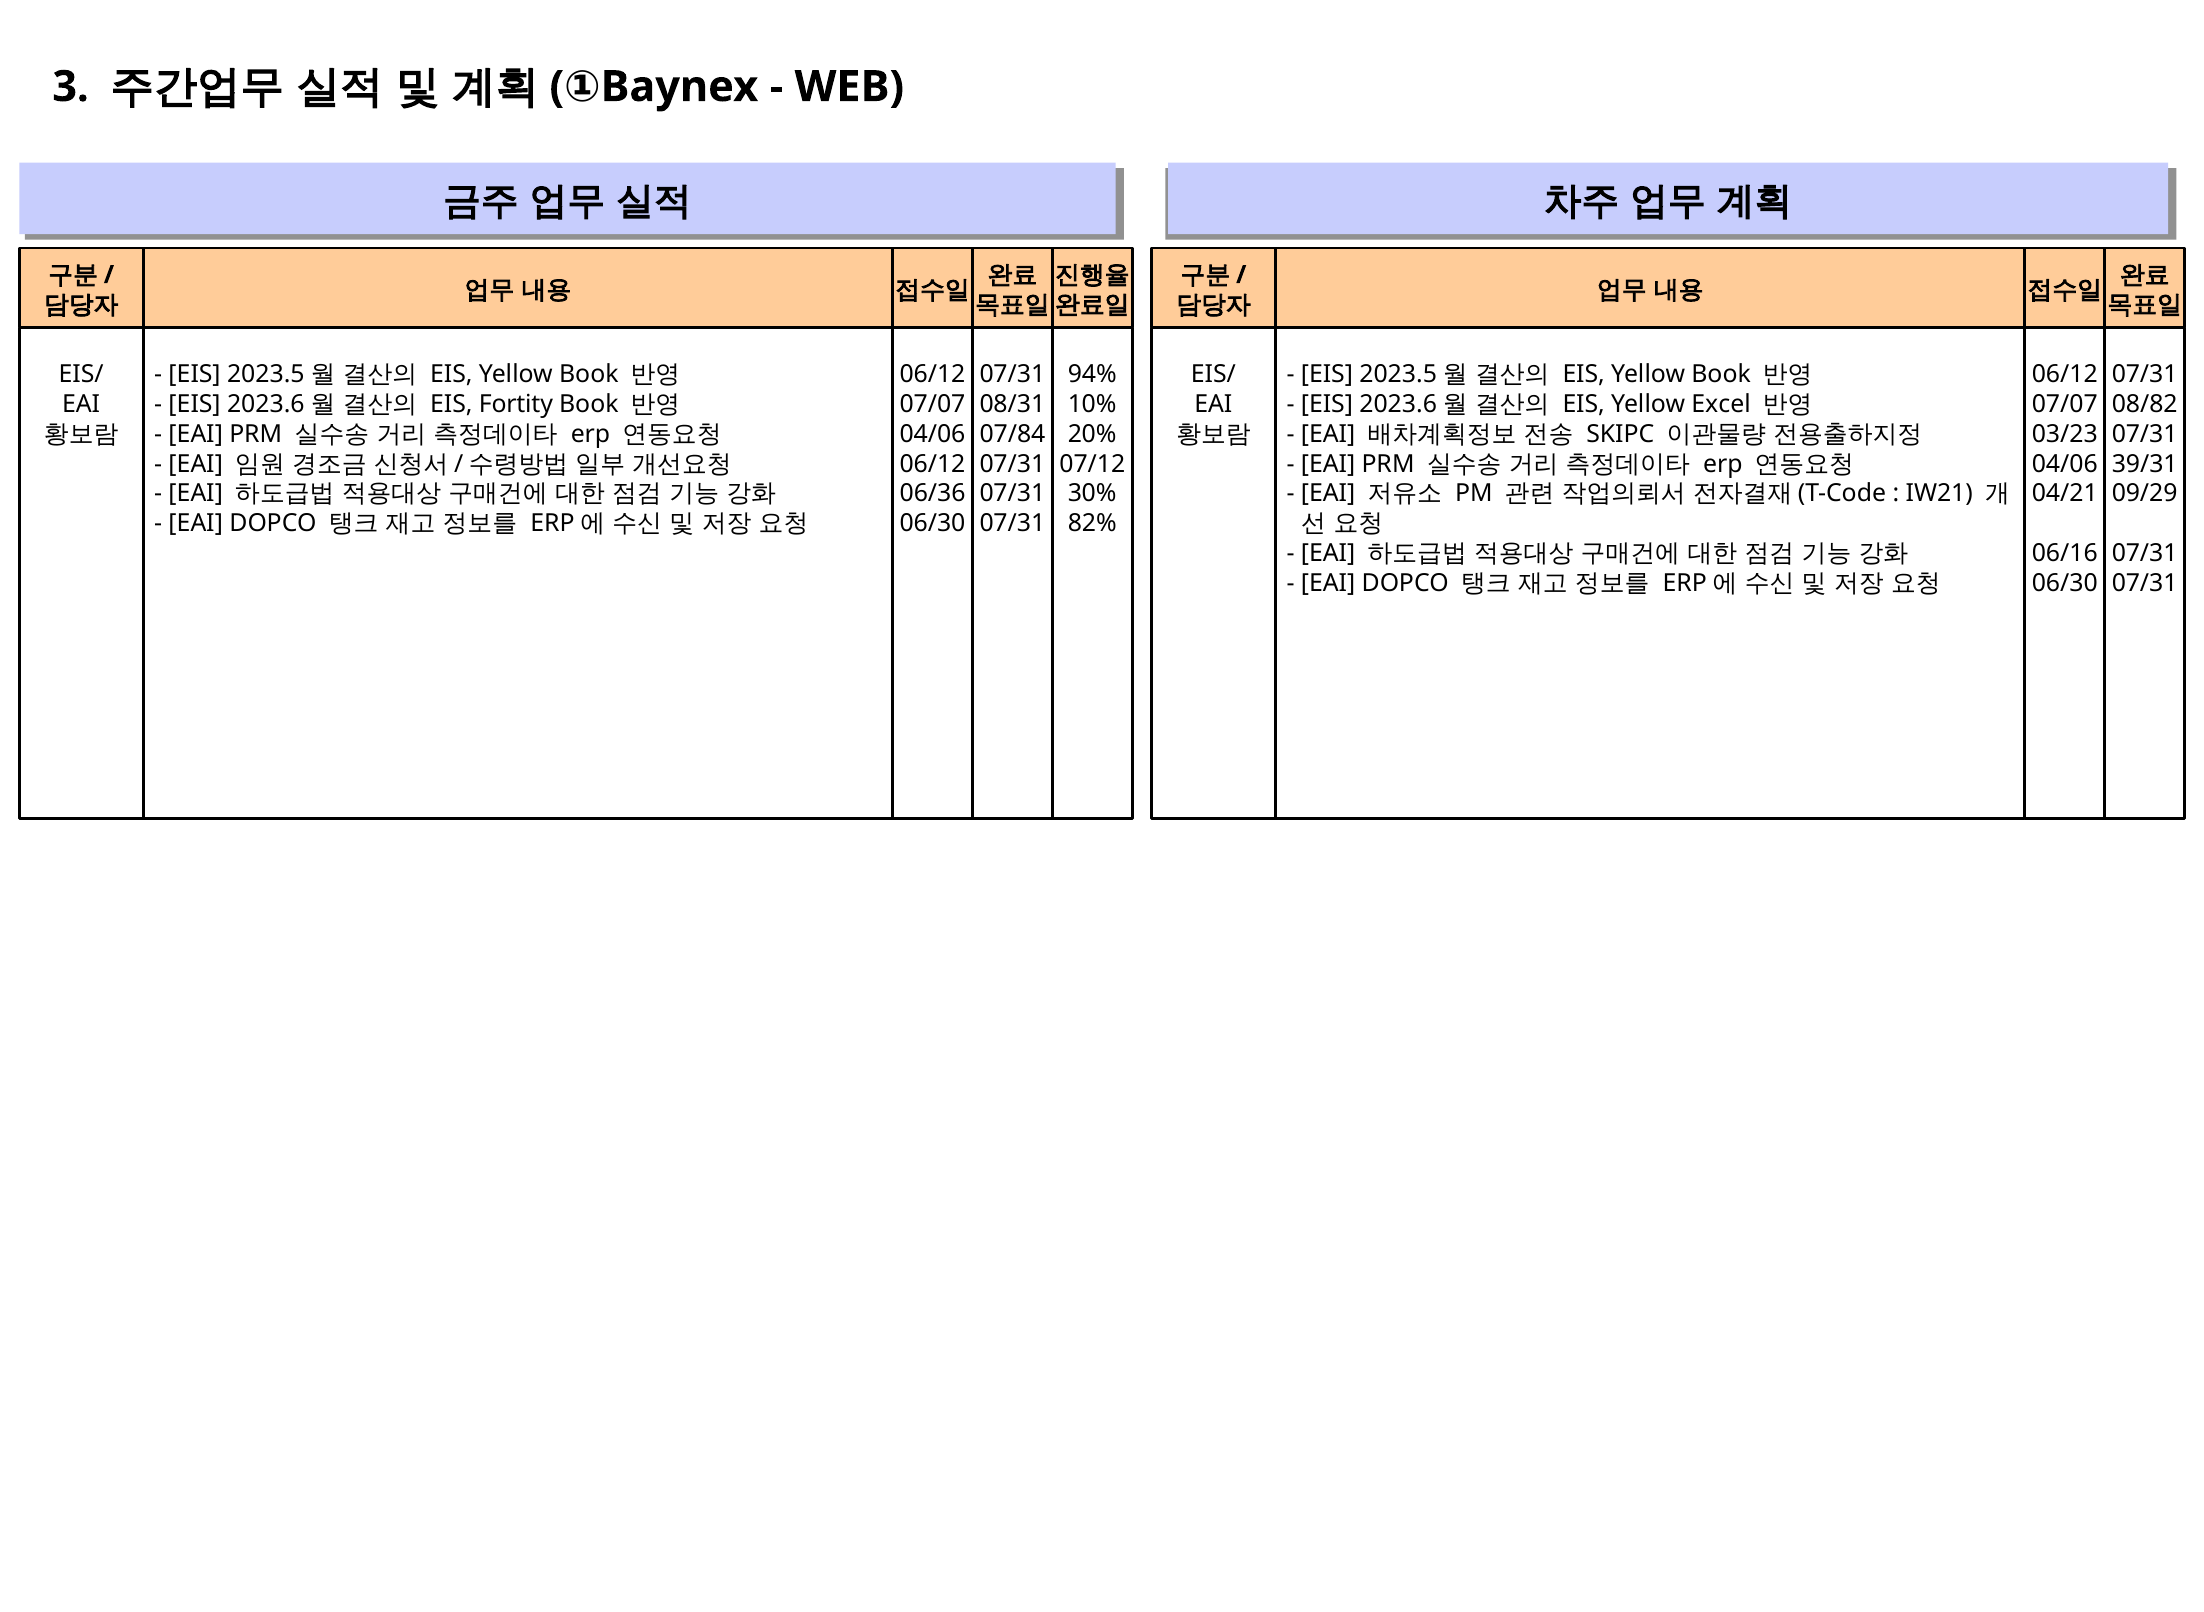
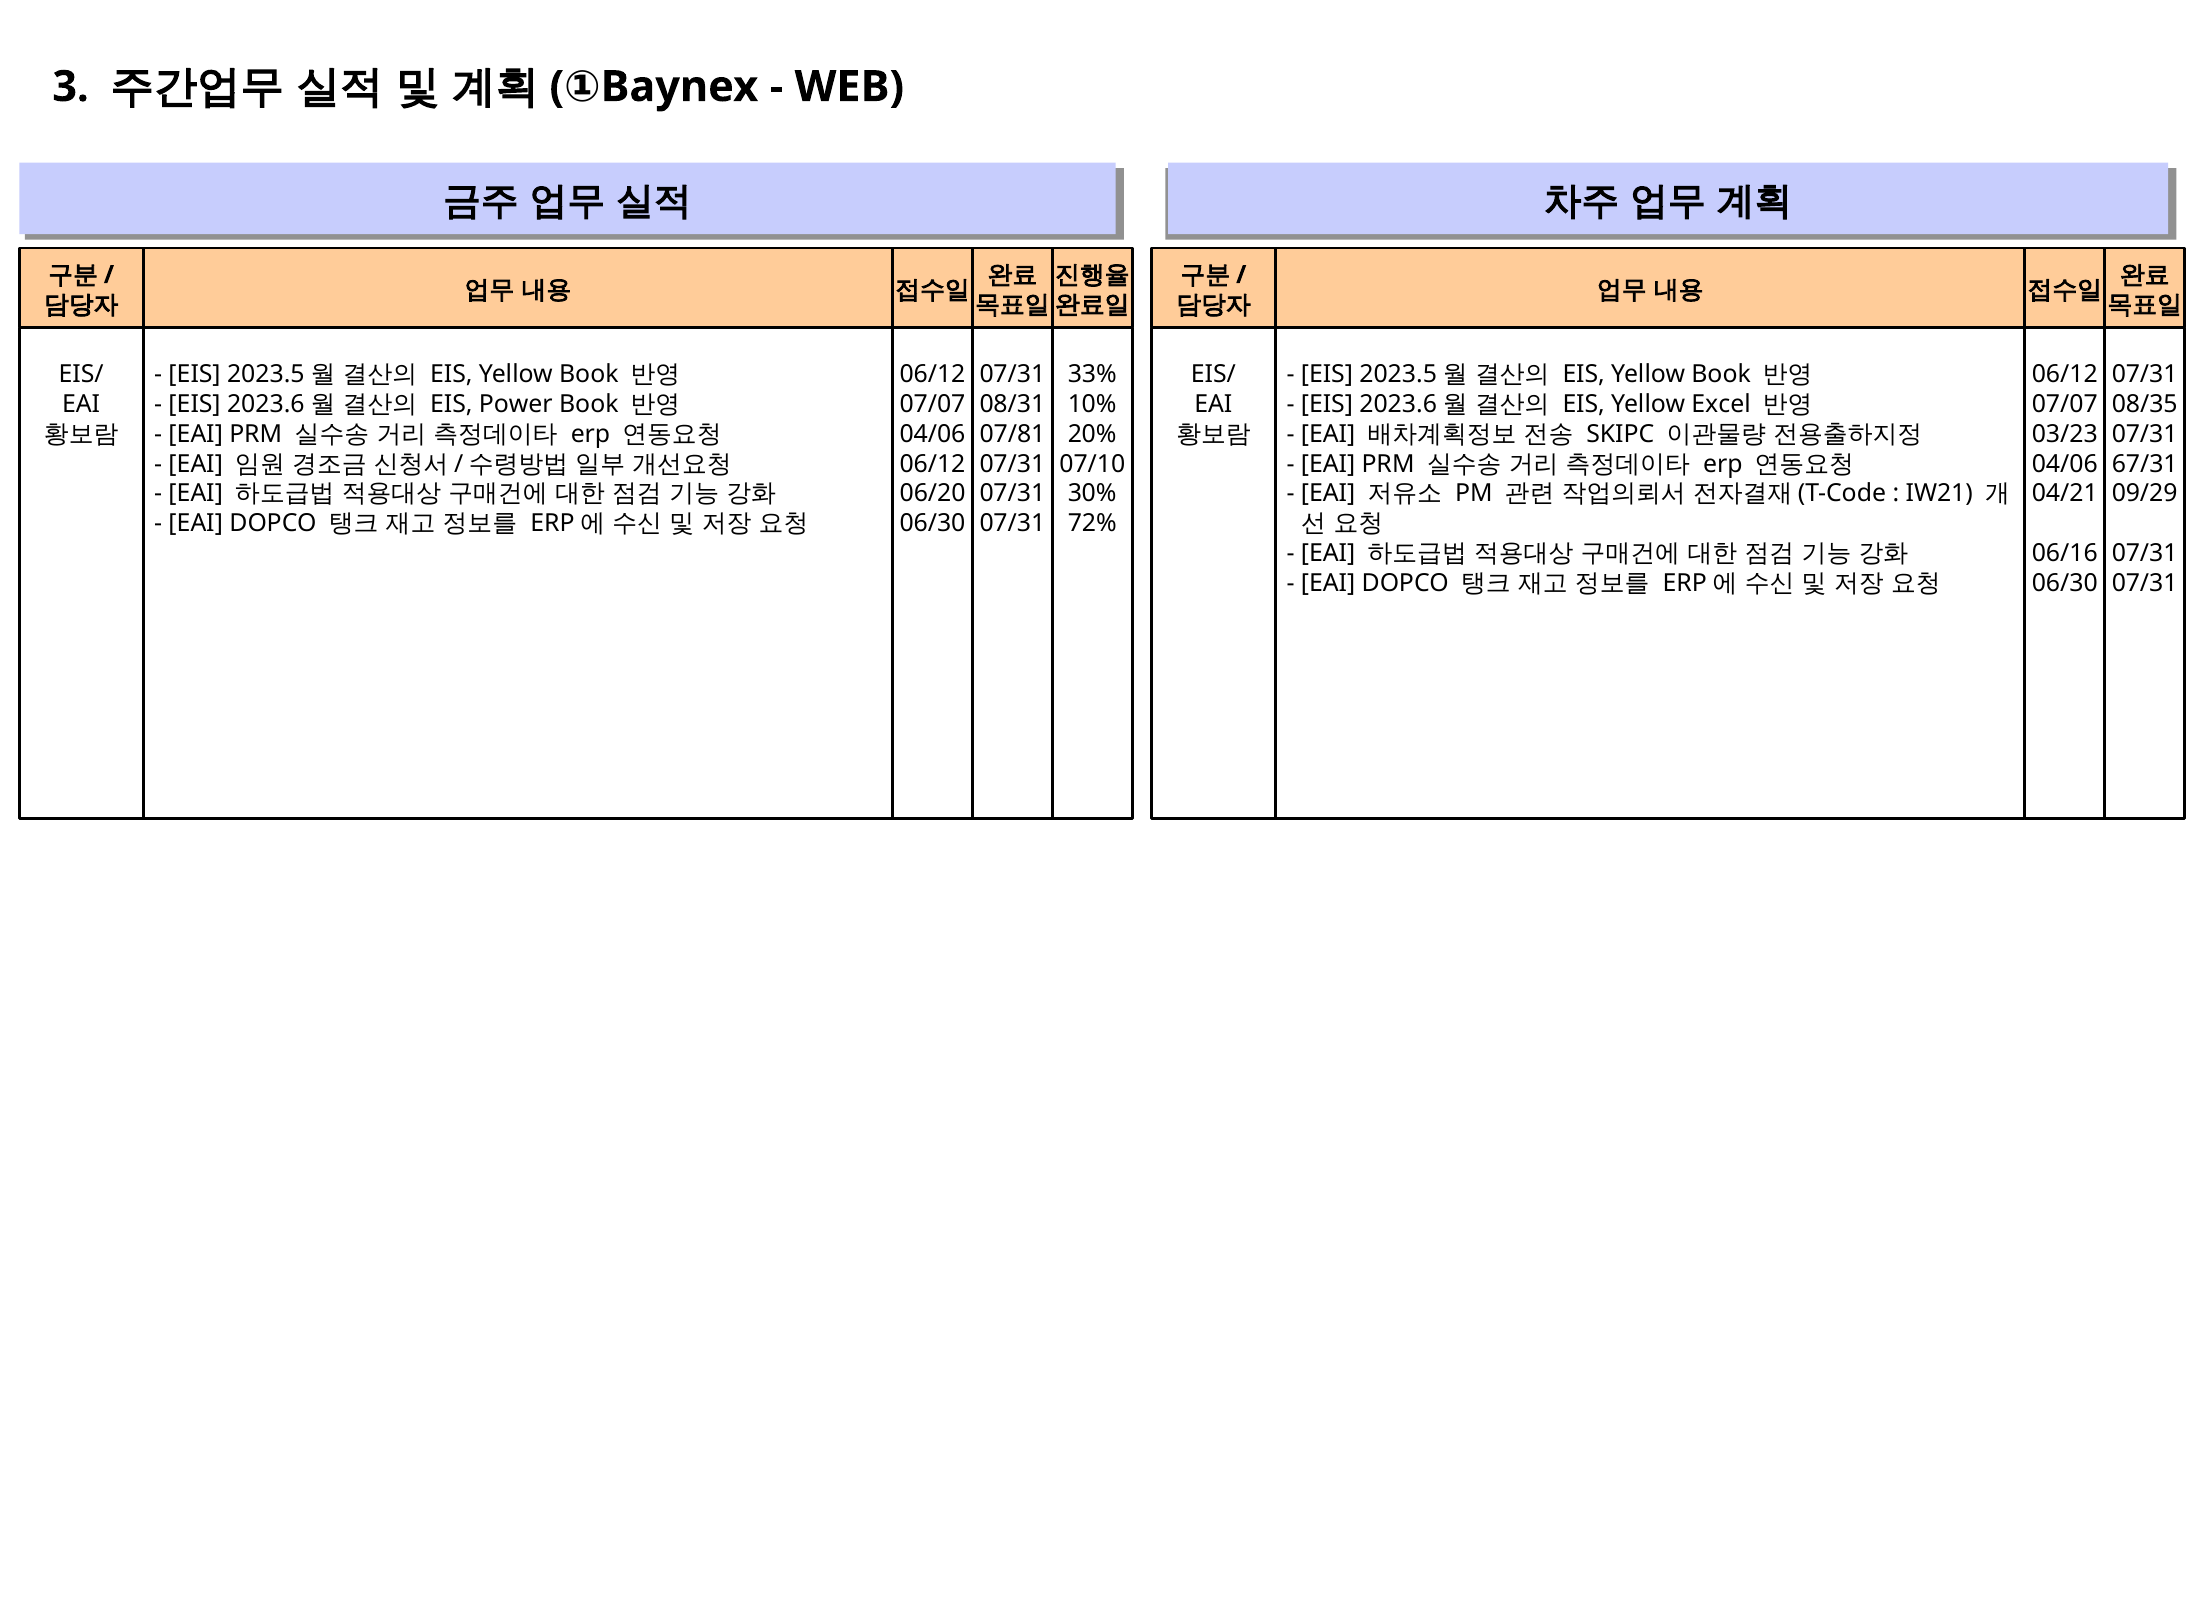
94%: 94% -> 33%
Fortity: Fortity -> Power
08/82: 08/82 -> 08/35
07/84: 07/84 -> 07/81
07/12: 07/12 -> 07/10
39/31: 39/31 -> 67/31
06/36: 06/36 -> 06/20
82%: 82% -> 72%
